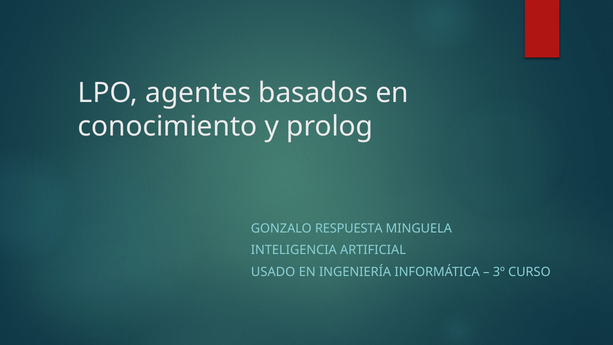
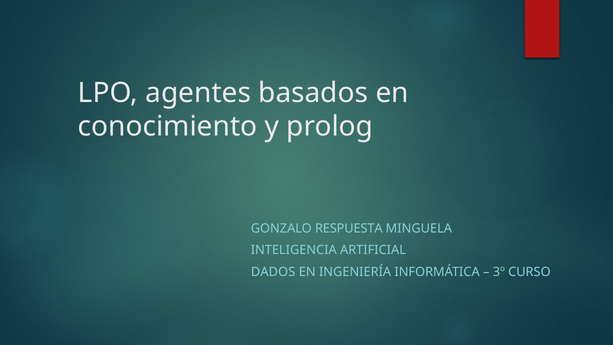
USADO: USADO -> DADOS
